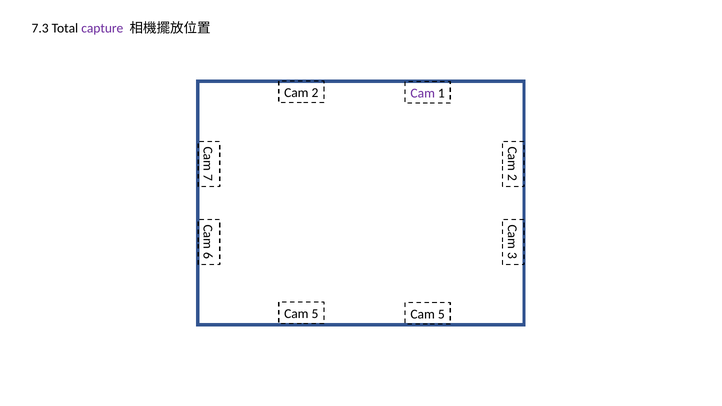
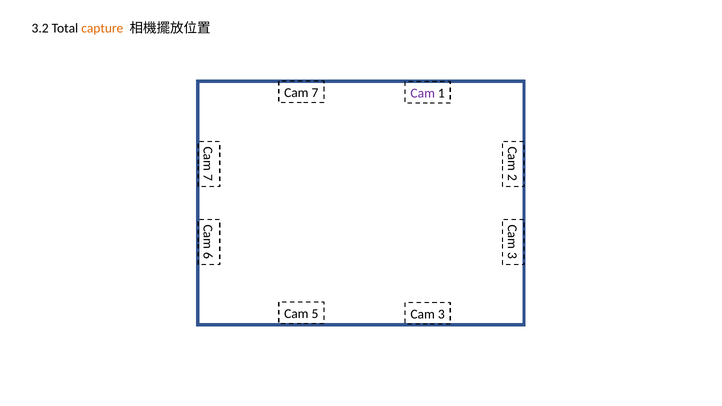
7.3: 7.3 -> 3.2
capture colour: purple -> orange
Cam 2: 2 -> 7
5 at (441, 314): 5 -> 3
